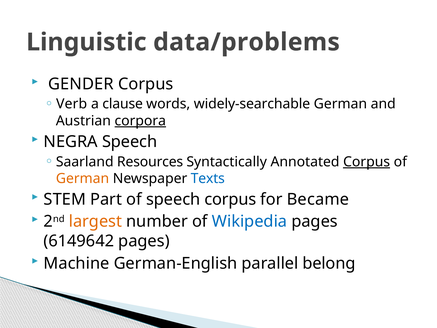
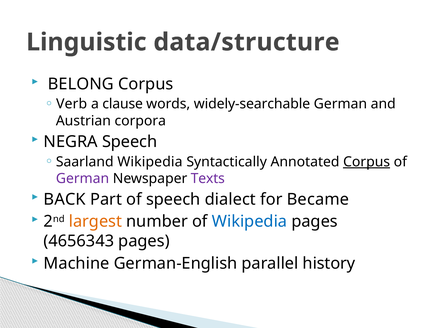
data/problems: data/problems -> data/structure
GENDER: GENDER -> BELONG
corpora underline: present -> none
Saarland Resources: Resources -> Wikipedia
German at (83, 178) colour: orange -> purple
Texts colour: blue -> purple
STEM: STEM -> BACK
speech corpus: corpus -> dialect
6149642: 6149642 -> 4656343
belong: belong -> history
